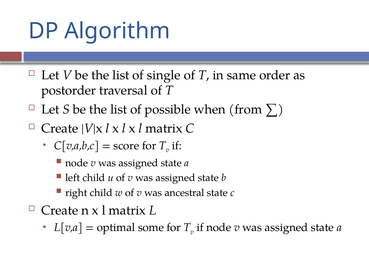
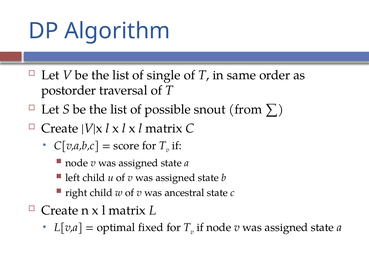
when: when -> snout
some: some -> fixed
